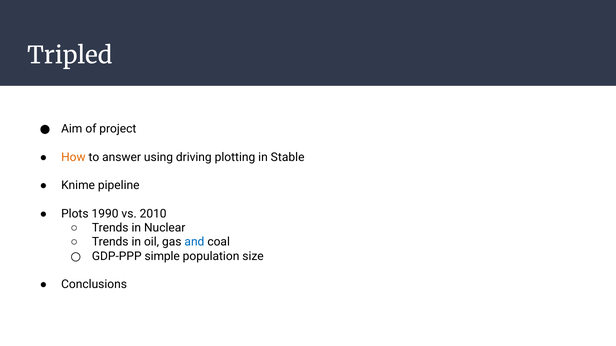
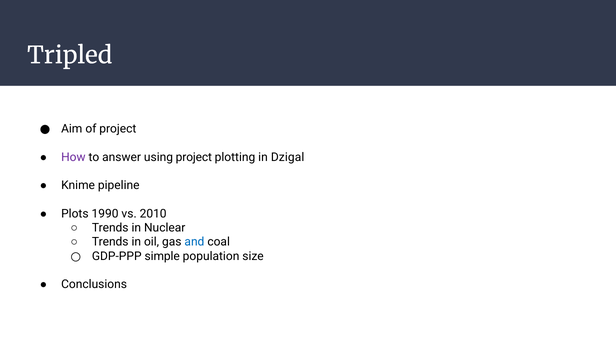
How colour: orange -> purple
using driving: driving -> project
Stable: Stable -> Dzigal
